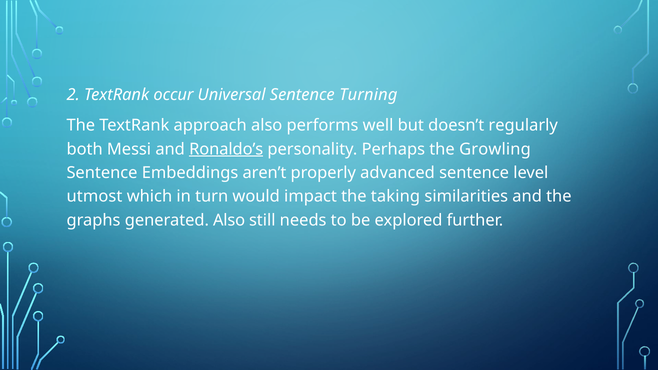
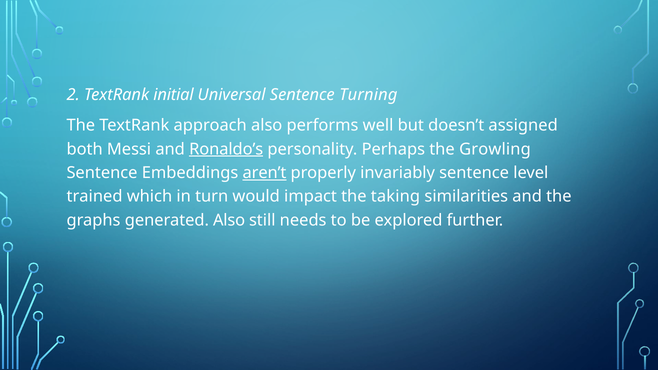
occur: occur -> initial
regularly: regularly -> assigned
aren’t underline: none -> present
advanced: advanced -> invariably
utmost: utmost -> trained
